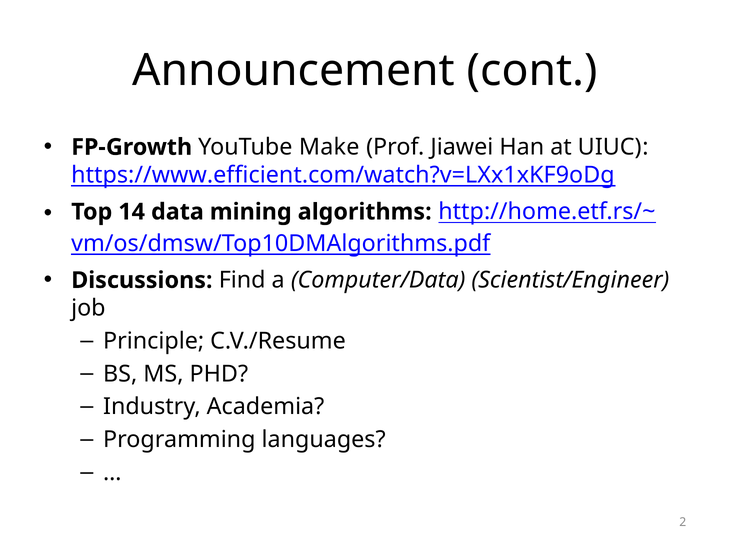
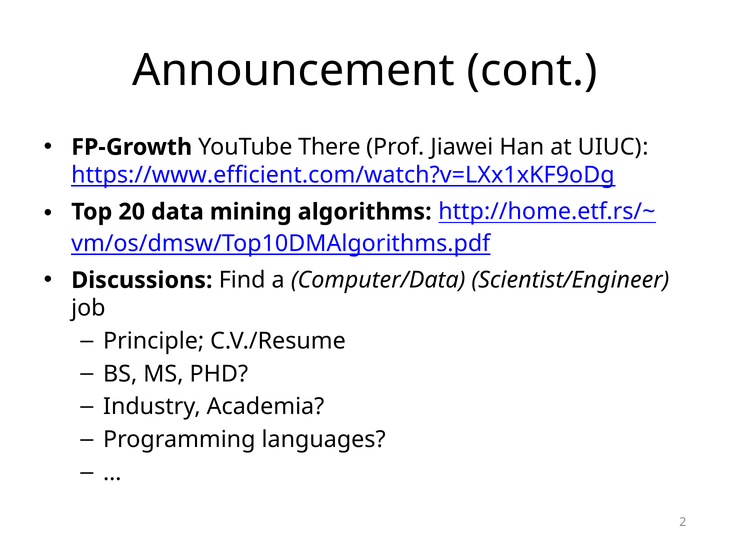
Make: Make -> There
14: 14 -> 20
